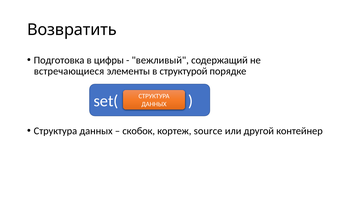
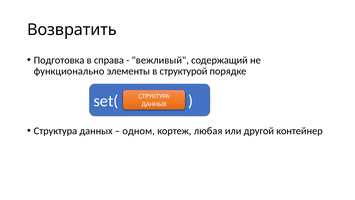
цифры: цифры -> справа
встречающиеся: встречающиеся -> функционально
скобок: скобок -> одном
source: source -> любая
